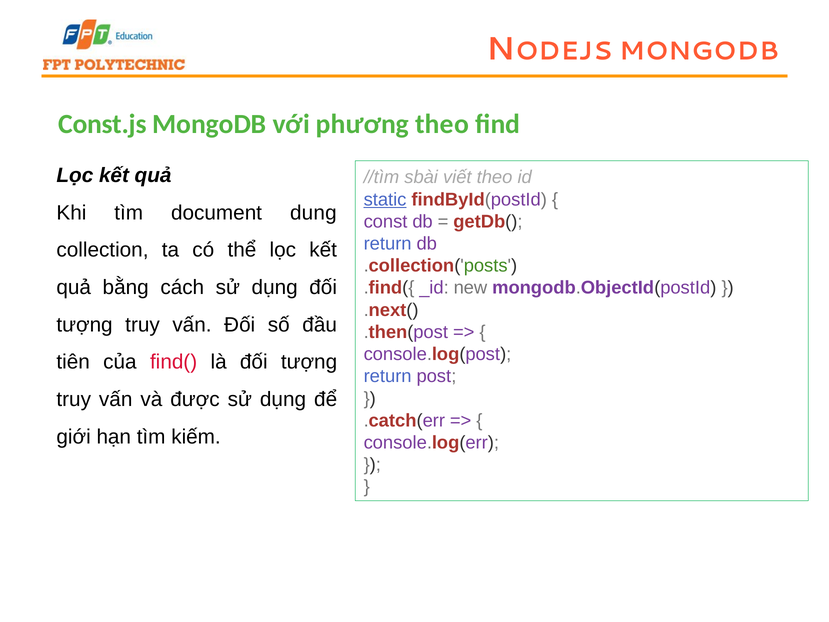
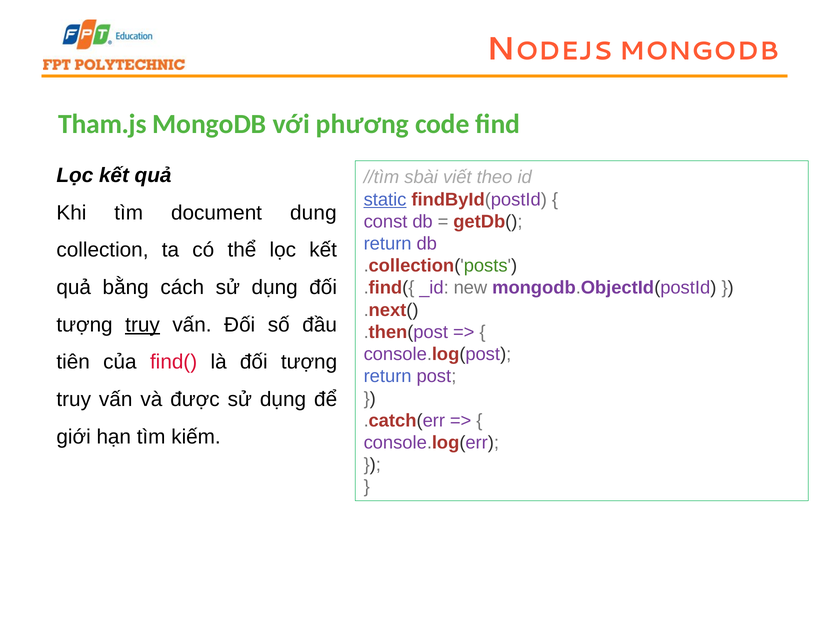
Const.js: Const.js -> Tham.js
phương theo: theo -> code
truy at (143, 325) underline: none -> present
